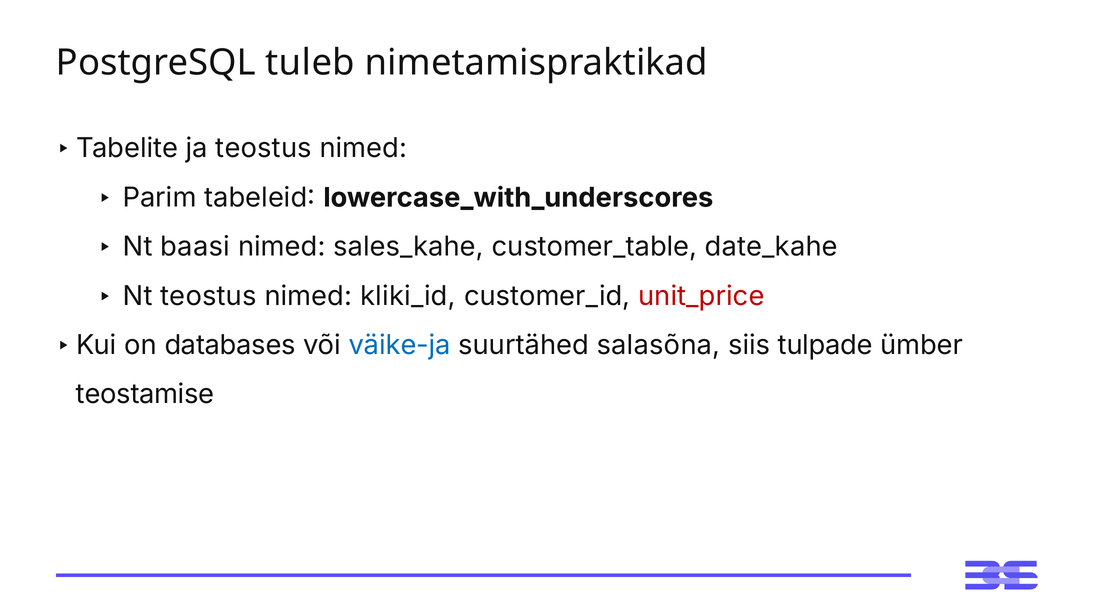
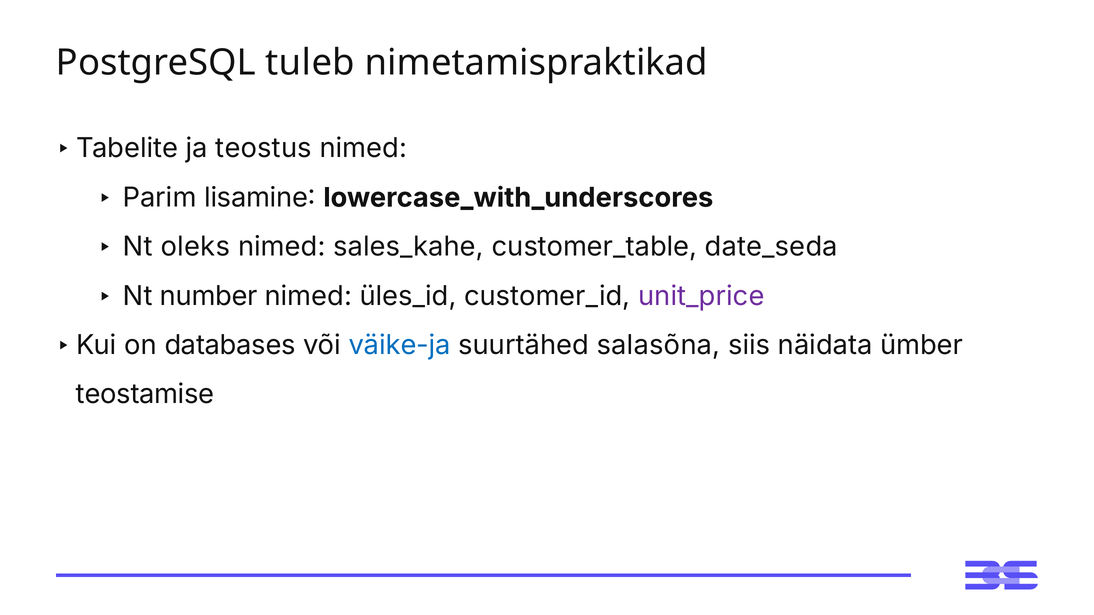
tabeleid: tabeleid -> lisamine
baasi: baasi -> oleks
date_kahe: date_kahe -> date_seda
Nt teostus: teostus -> number
kliki_id: kliki_id -> üles_id
unit_price colour: red -> purple
tulpade: tulpade -> näidata
